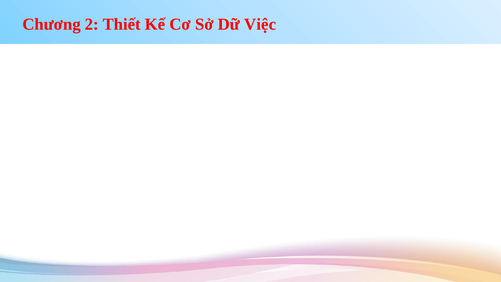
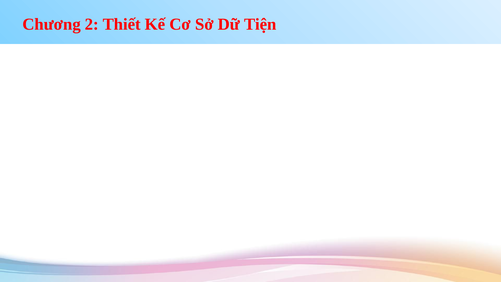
Việc: Việc -> Tiện
